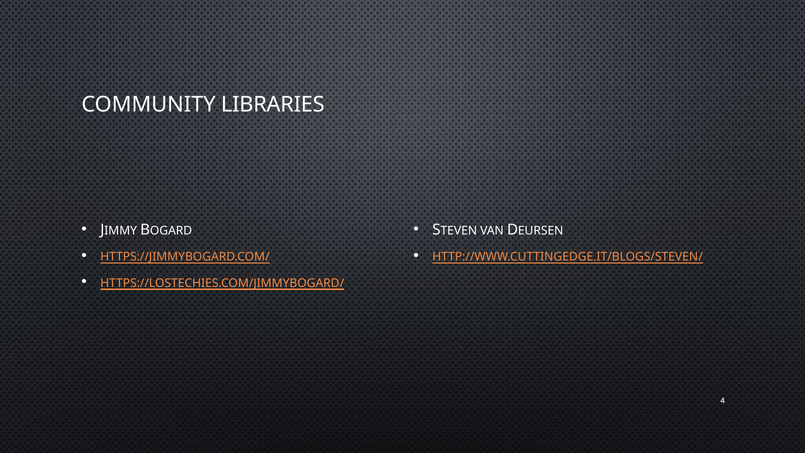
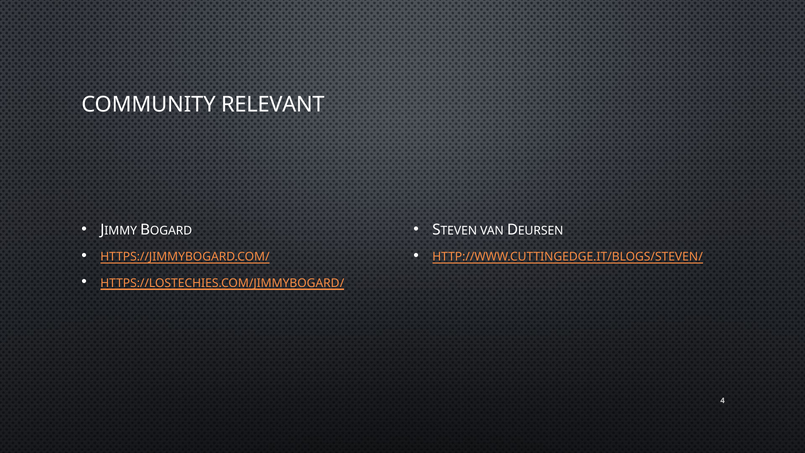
LIBRARIES: LIBRARIES -> RELEVANT
